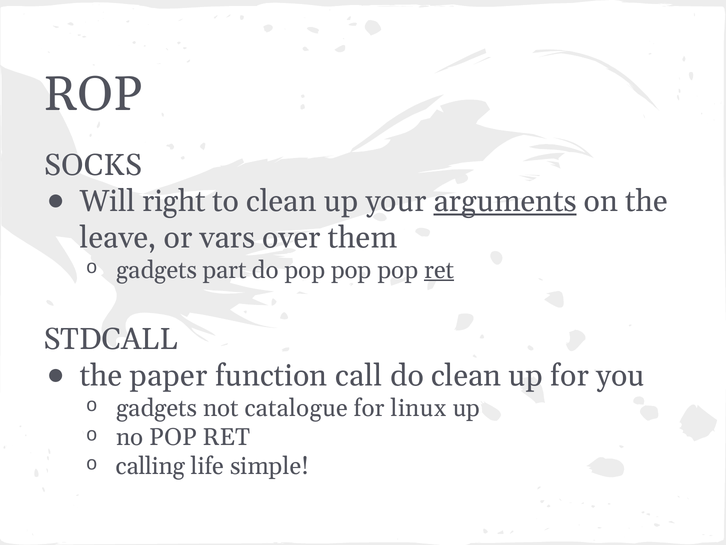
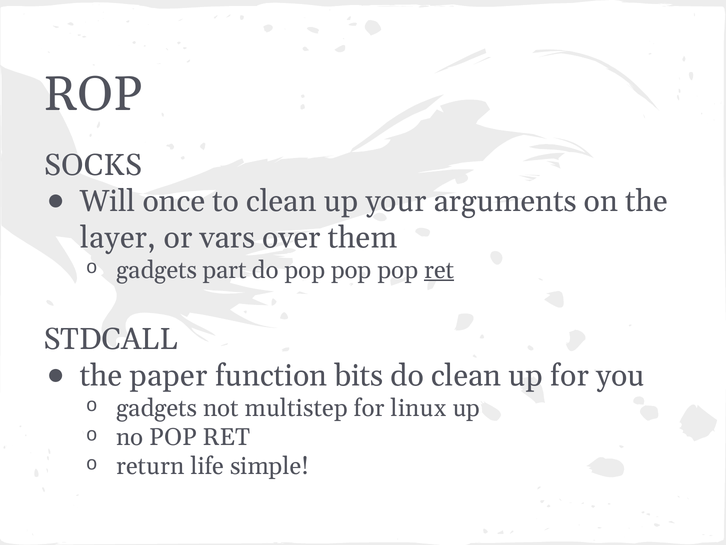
right: right -> once
arguments underline: present -> none
leave: leave -> layer
call: call -> bits
catalogue: catalogue -> multistep
calling: calling -> return
